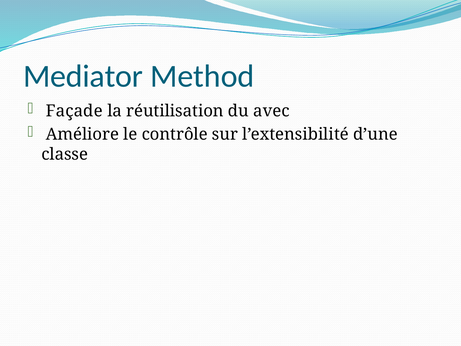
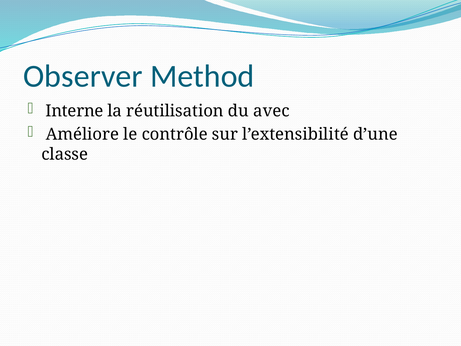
Mediator: Mediator -> Observer
Façade: Façade -> Interne
